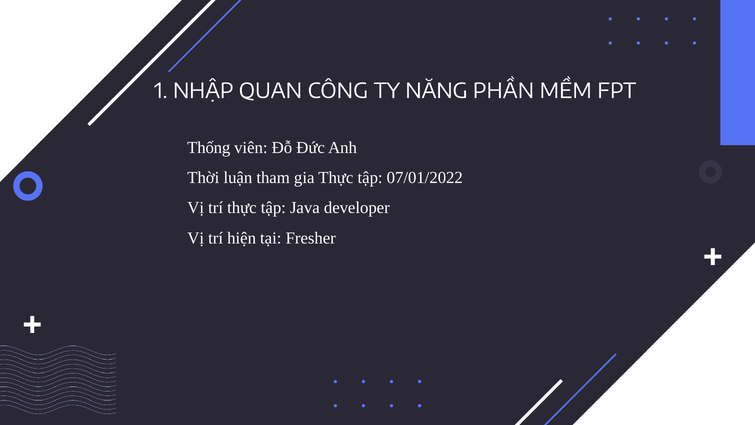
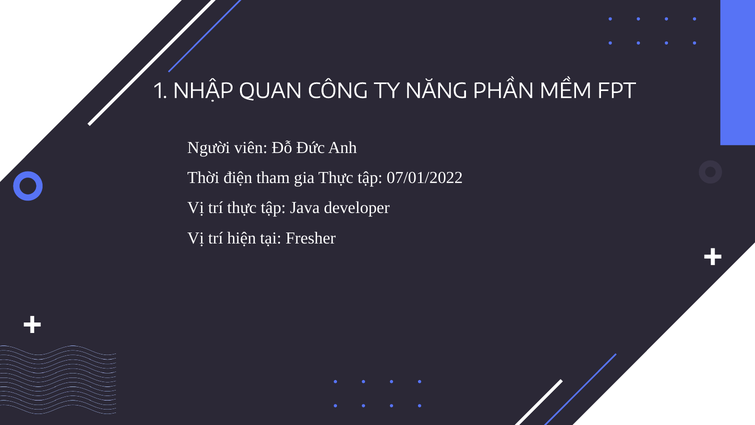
Thống: Thống -> Người
luận: luận -> điện
